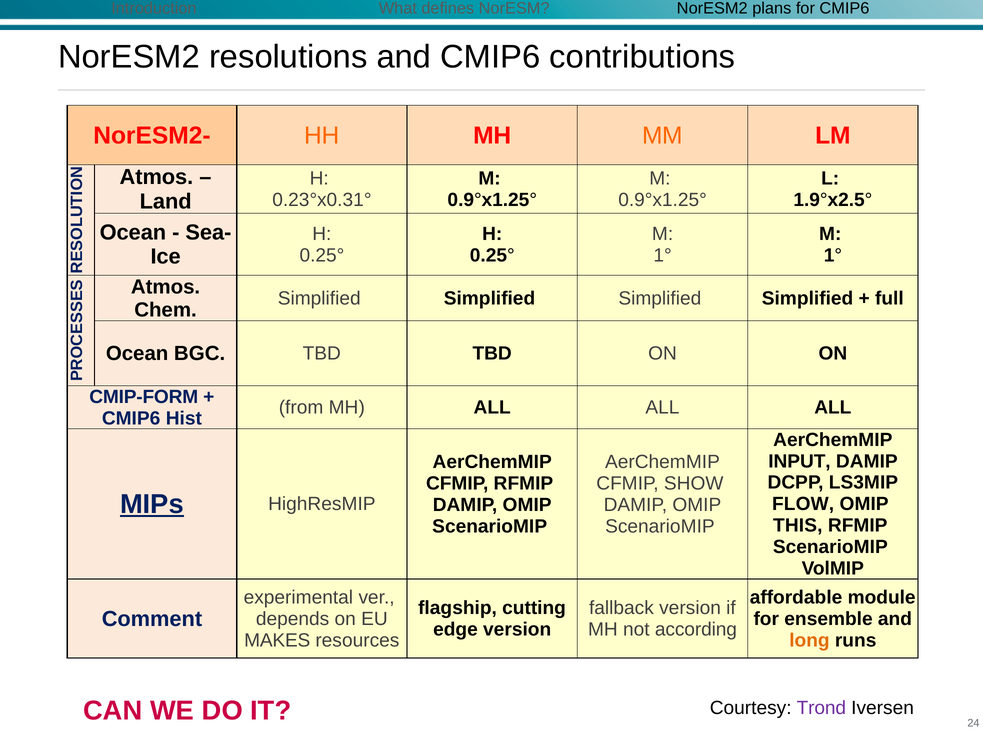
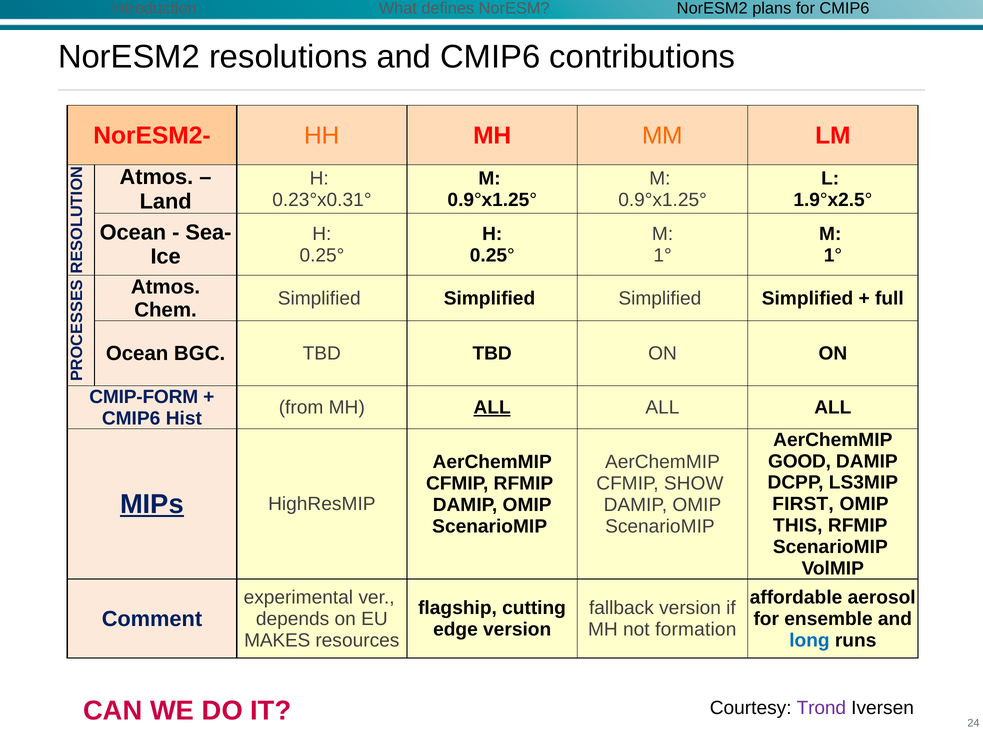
ALL at (492, 408) underline: none -> present
INPUT: INPUT -> GOOD
FLOW: FLOW -> FIRST
module: module -> aerosol
according: according -> formation
long colour: orange -> blue
